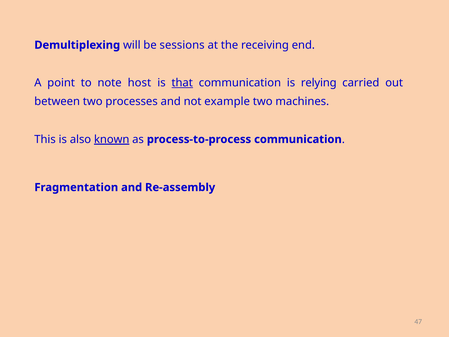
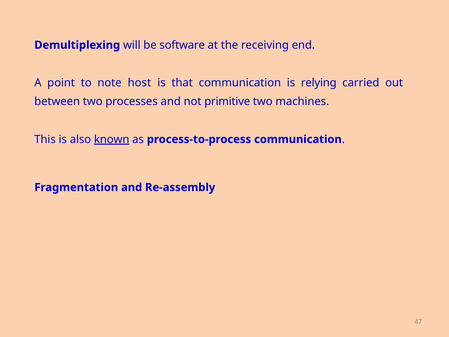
sessions: sessions -> software
that underline: present -> none
example: example -> primitive
